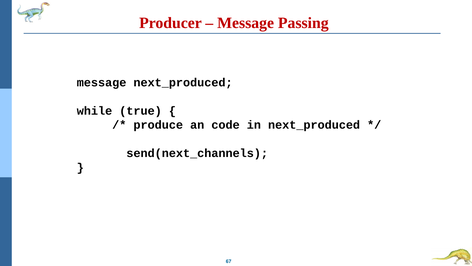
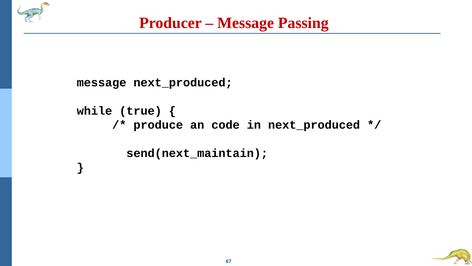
send(next_channels: send(next_channels -> send(next_maintain
